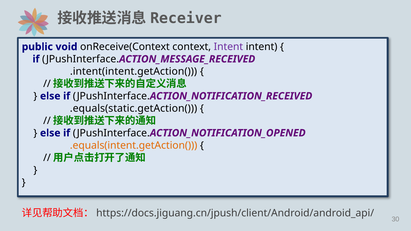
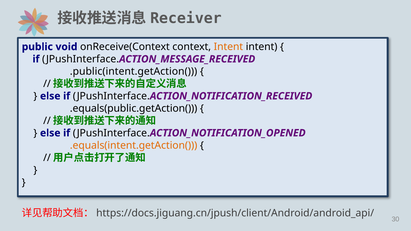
Intent at (228, 47) colour: purple -> orange
.intent(intent.getAction(: .intent(intent.getAction( -> .public(intent.getAction(
.equals(static.getAction(: .equals(static.getAction( -> .equals(public.getAction(
